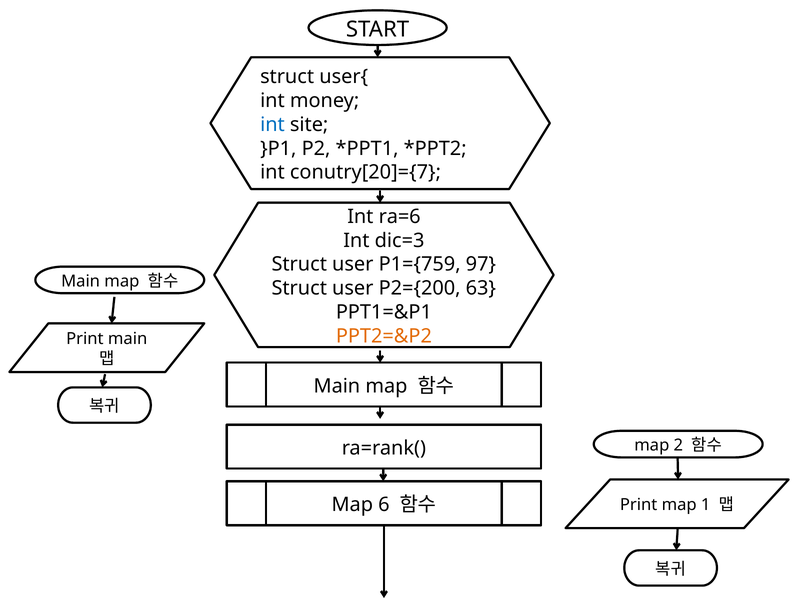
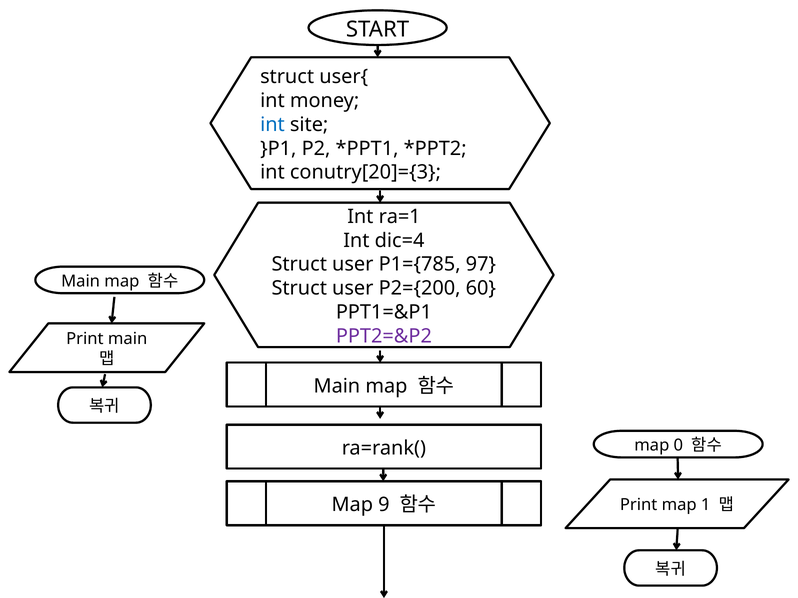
conutry[20]={7: conutry[20]={7 -> conutry[20]={3
ra=6: ra=6 -> ra=1
dic=3: dic=3 -> dic=4
P1={759: P1={759 -> P1={785
63: 63 -> 60
PPT2=&P2 colour: orange -> purple
2: 2 -> 0
6: 6 -> 9
